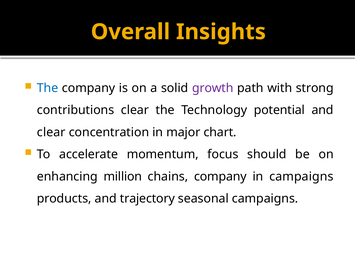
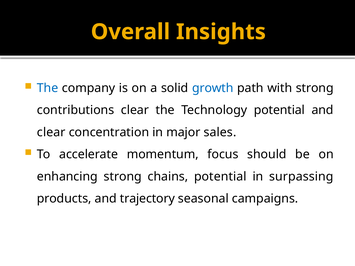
growth colour: purple -> blue
chart: chart -> sales
enhancing million: million -> strong
chains company: company -> potential
in campaigns: campaigns -> surpassing
